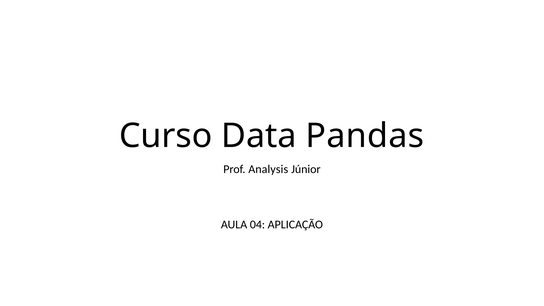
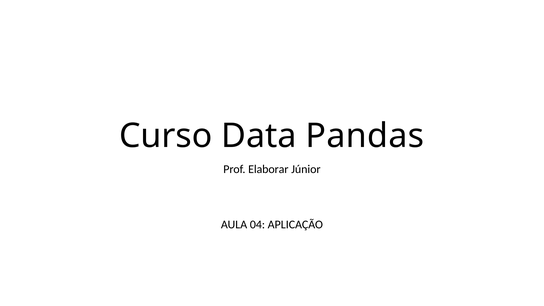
Analysis: Analysis -> Elaborar
